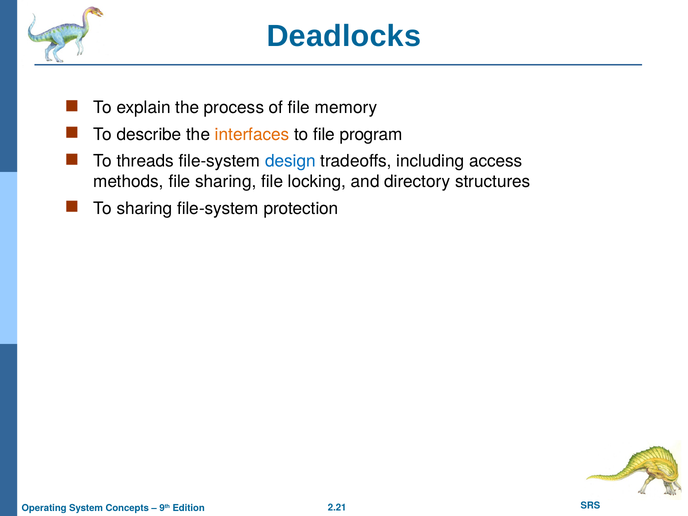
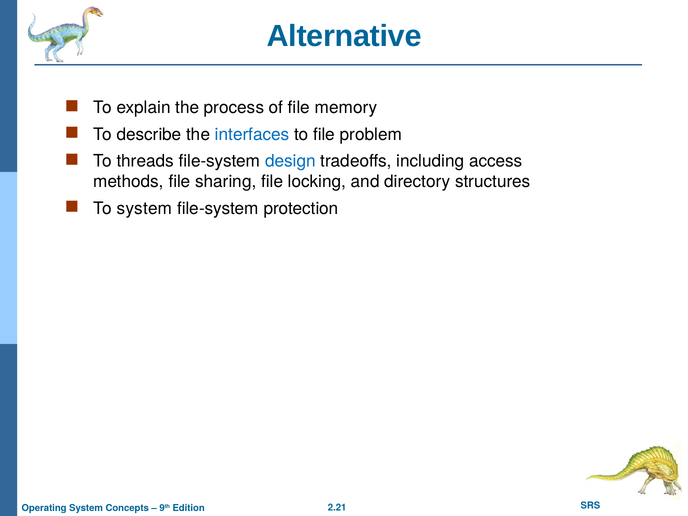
Deadlocks: Deadlocks -> Alternative
interfaces colour: orange -> blue
program: program -> problem
To sharing: sharing -> system
